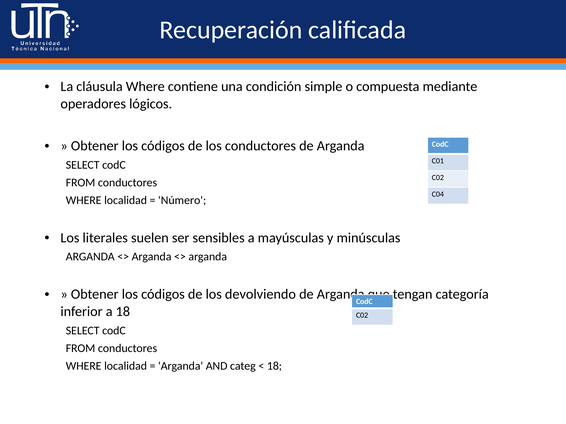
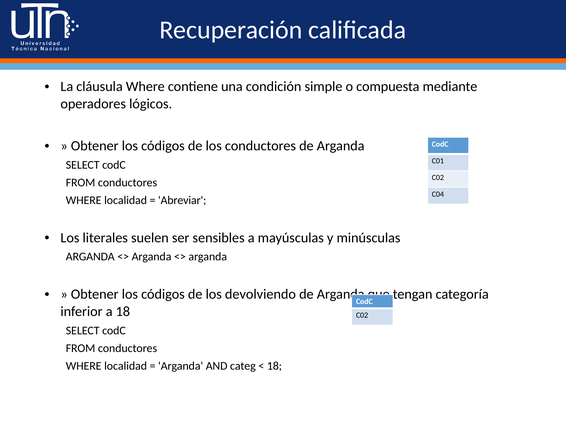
Número: Número -> Abreviar
